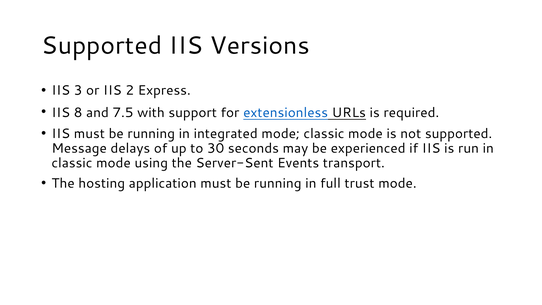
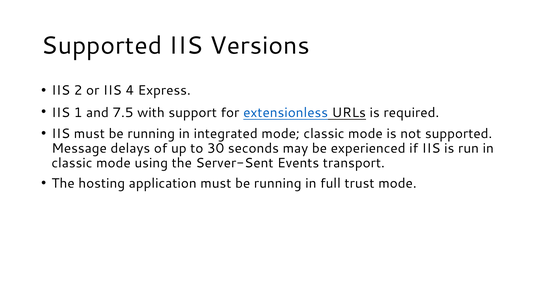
3: 3 -> 2
2: 2 -> 4
8: 8 -> 1
